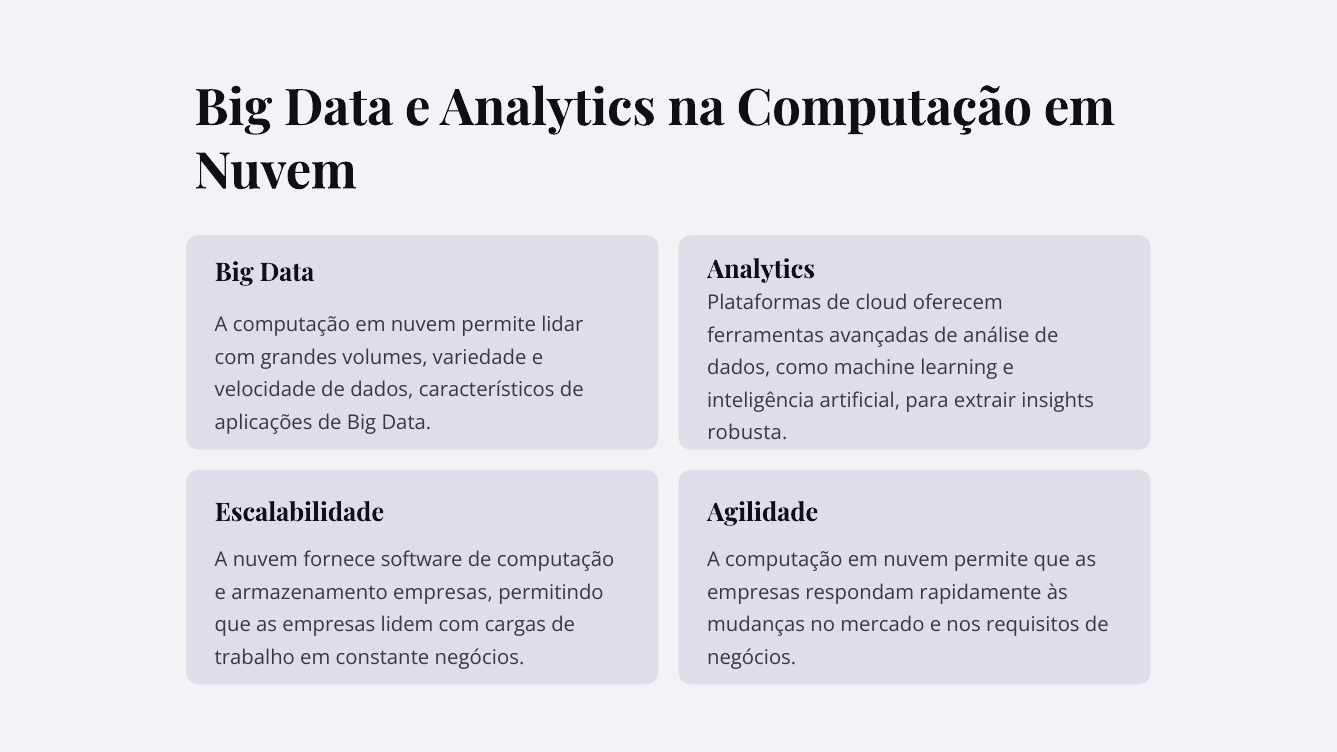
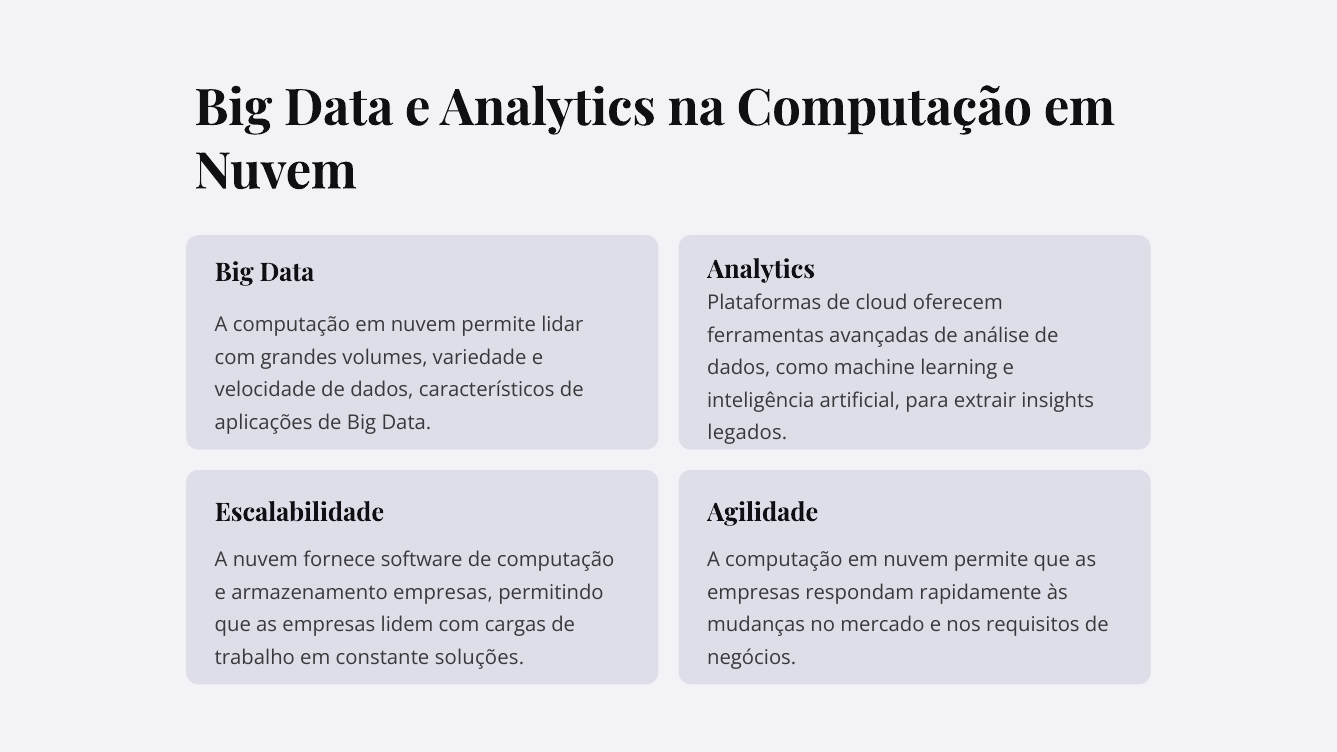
robusta: robusta -> legados
constante negócios: negócios -> soluções
